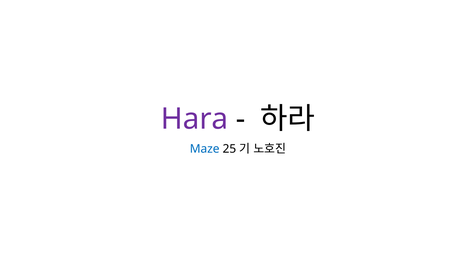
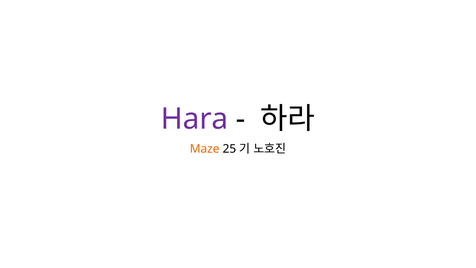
Maze colour: blue -> orange
